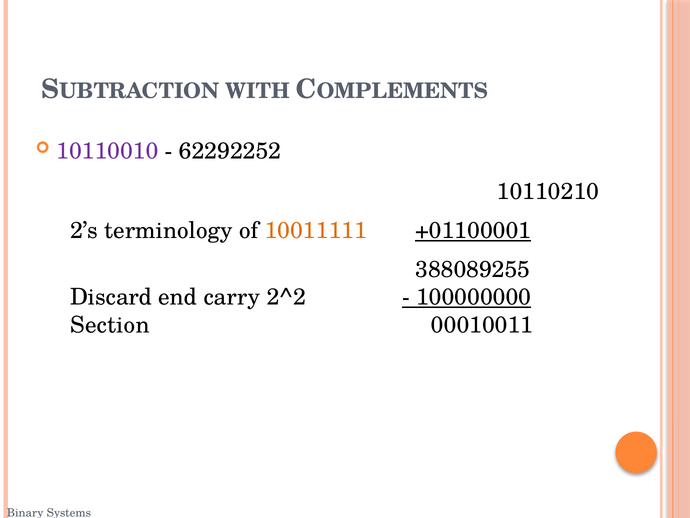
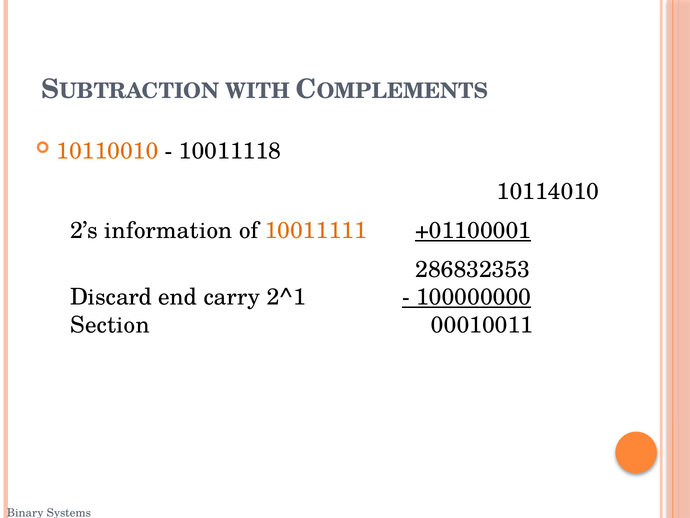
10110010 colour: purple -> orange
62292252: 62292252 -> 10011118
10110210: 10110210 -> 10114010
terminology: terminology -> information
388089255: 388089255 -> 286832353
2^2: 2^2 -> 2^1
